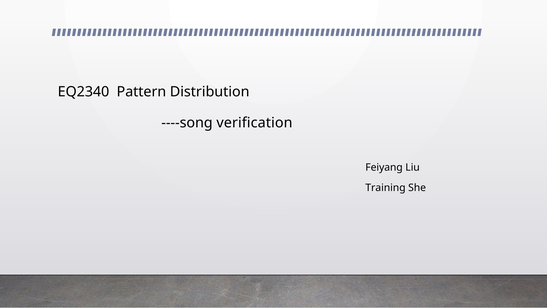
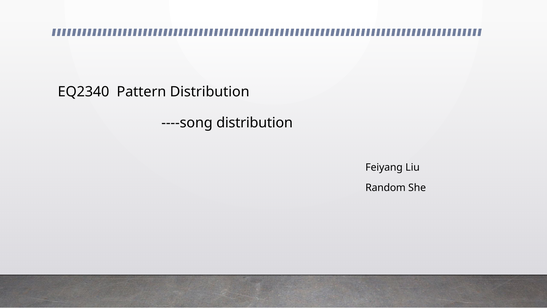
----song verification: verification -> distribution
Training: Training -> Random
